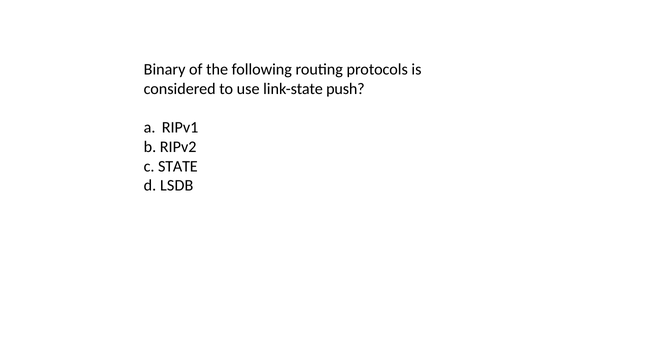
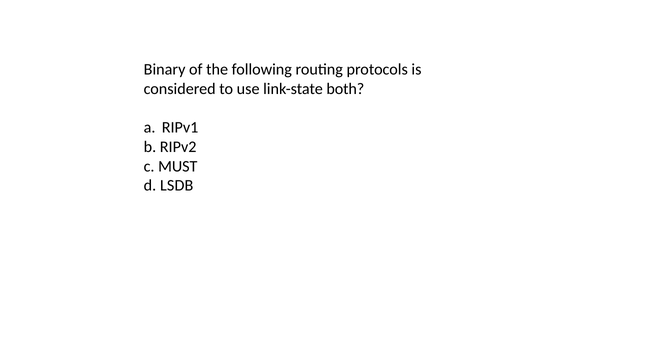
push: push -> both
STATE: STATE -> MUST
